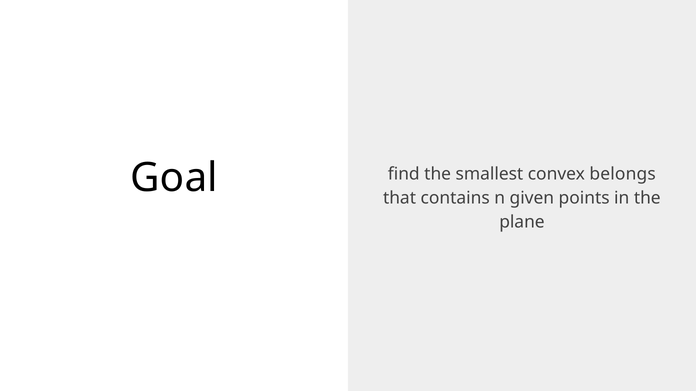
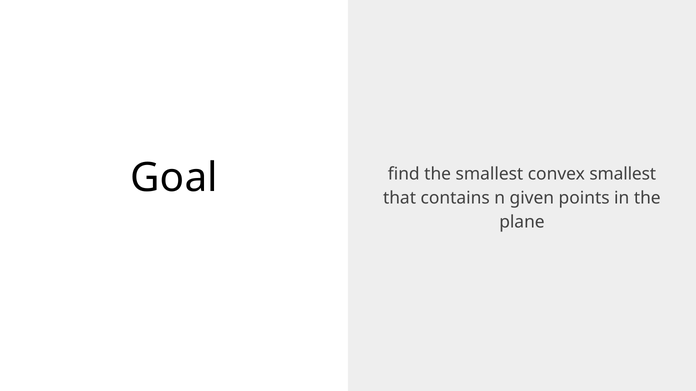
convex belongs: belongs -> smallest
